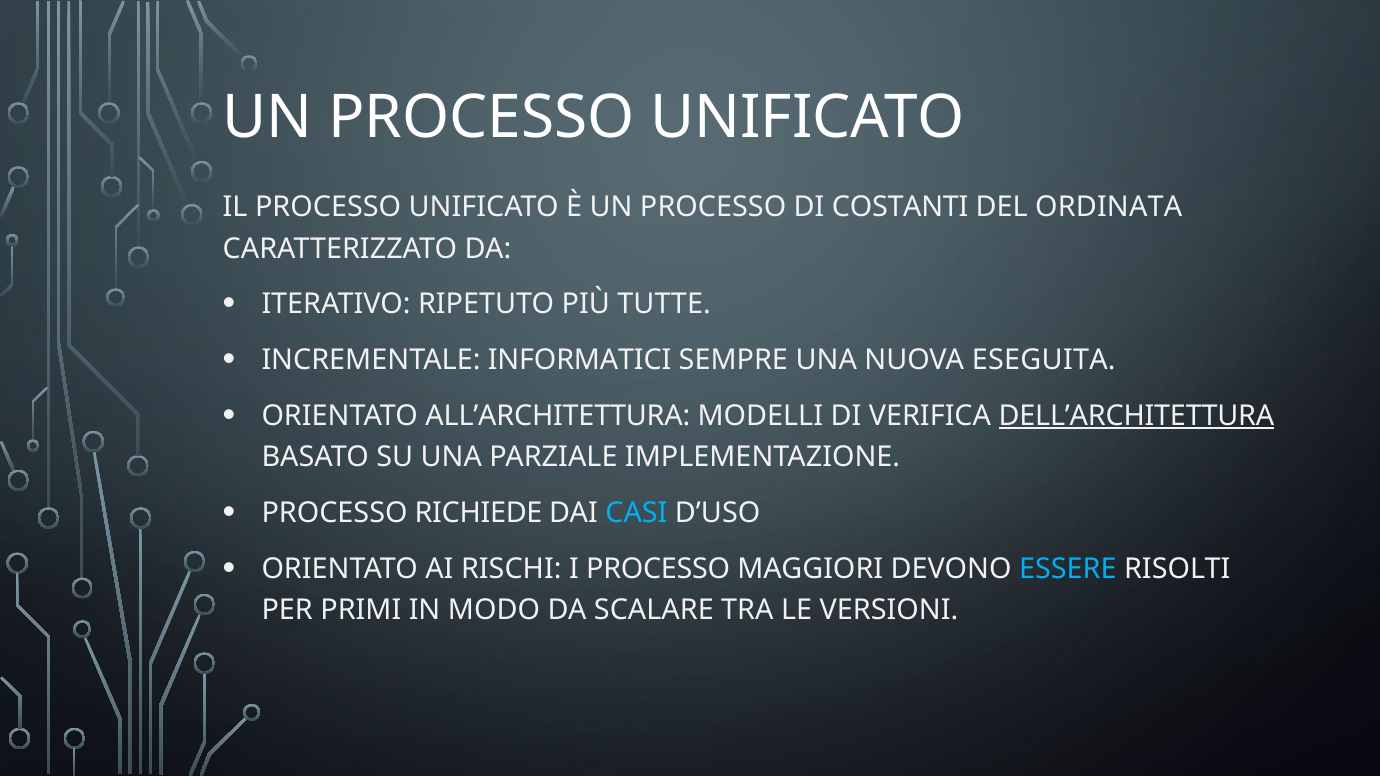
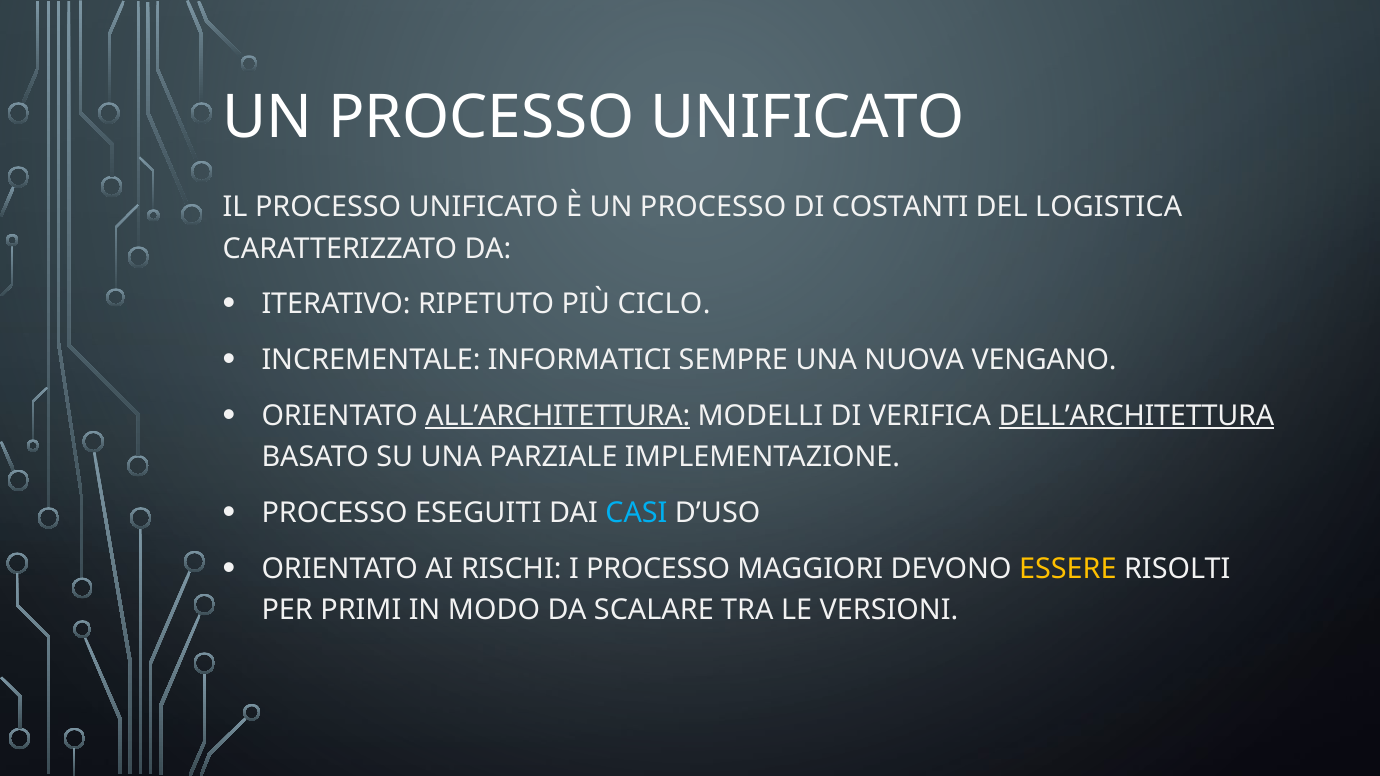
ORDINATA: ORDINATA -> LOGISTICA
TUTTE: TUTTE -> CICLO
ESEGUITA: ESEGUITA -> VENGANO
ALL’ARCHITETTURA underline: none -> present
RICHIEDE: RICHIEDE -> ESEGUITI
ESSERE colour: light blue -> yellow
